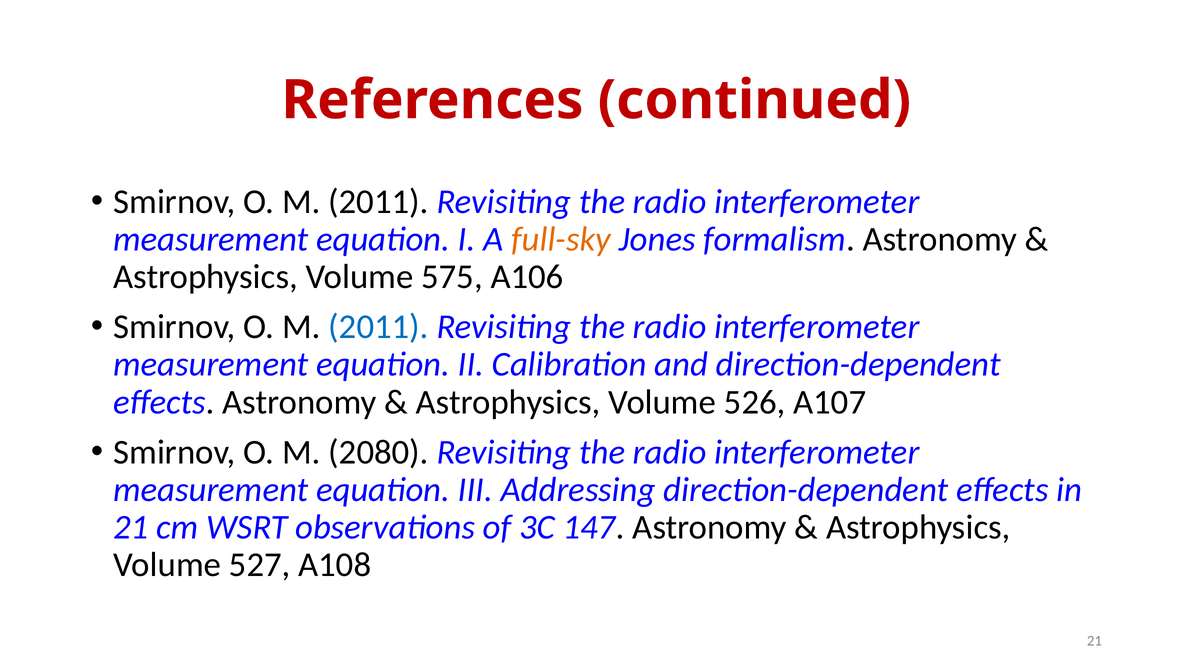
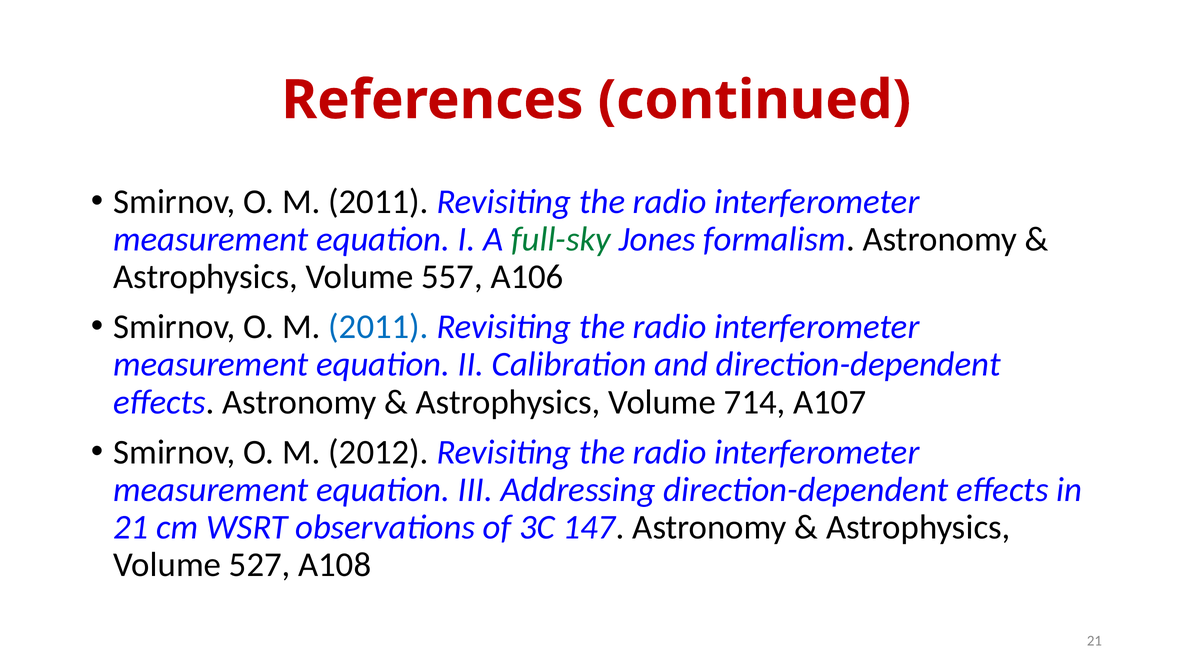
full-sky colour: orange -> green
575: 575 -> 557
526: 526 -> 714
2080: 2080 -> 2012
